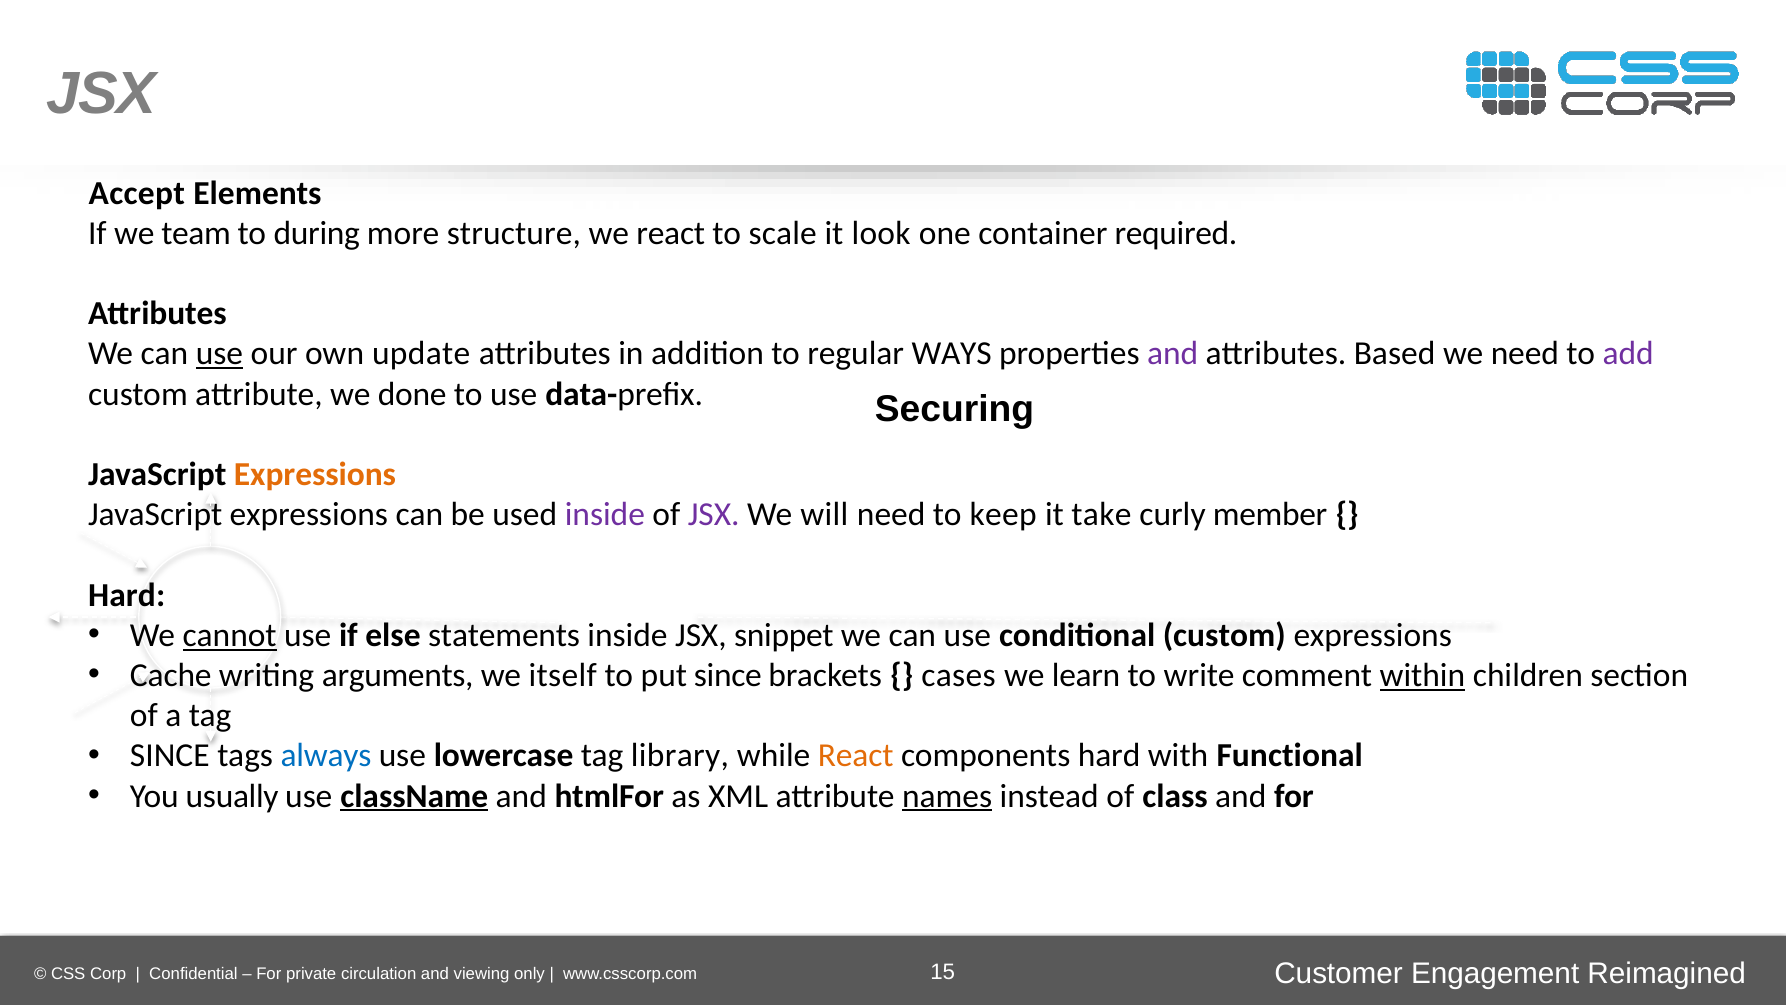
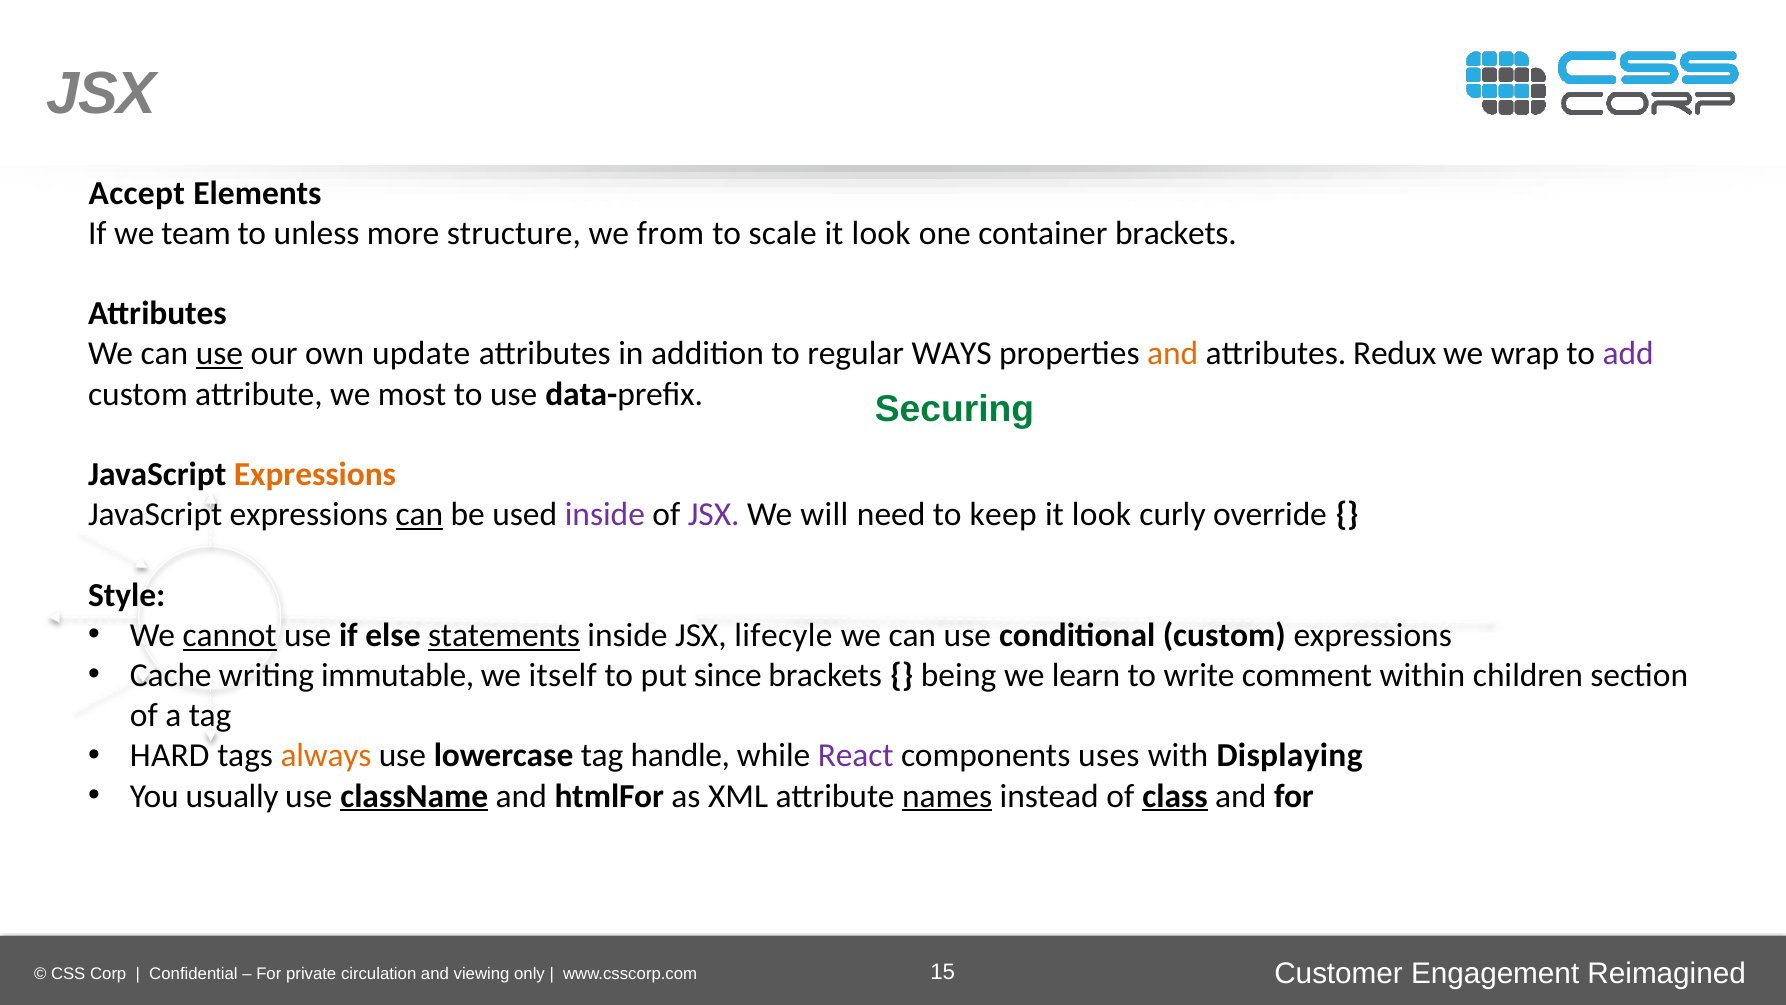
during: during -> unless
we react: react -> from
container required: required -> brackets
and at (1173, 354) colour: purple -> orange
Based: Based -> Redux
we need: need -> wrap
done: done -> most
Securing colour: black -> green
can at (419, 514) underline: none -> present
take at (1102, 514): take -> look
member: member -> override
Hard at (127, 595): Hard -> Style
statements underline: none -> present
snippet: snippet -> lifecyle
arguments: arguments -> immutable
cases: cases -> being
within underline: present -> none
SINCE at (170, 755): SINCE -> HARD
always colour: blue -> orange
library: library -> handle
React at (856, 755) colour: orange -> purple
components hard: hard -> uses
Functional: Functional -> Displaying
class underline: none -> present
